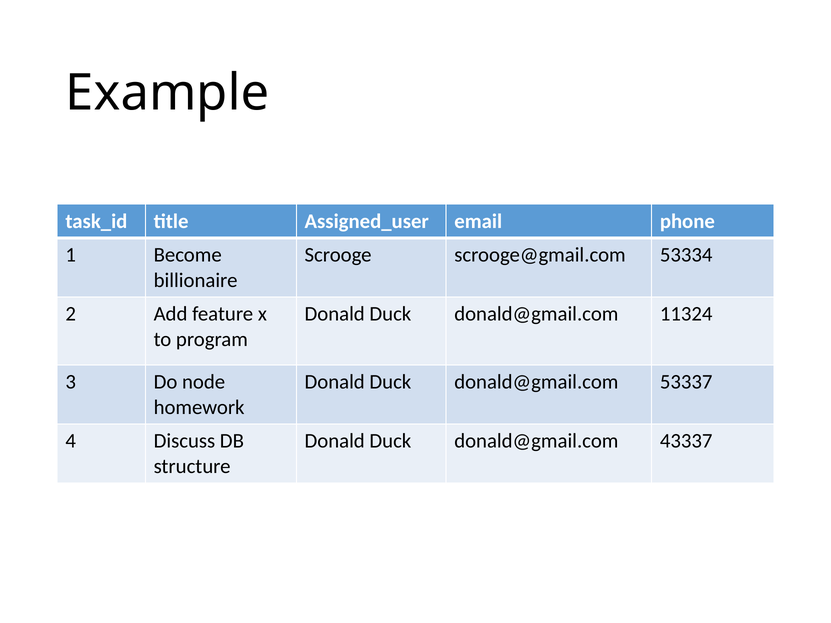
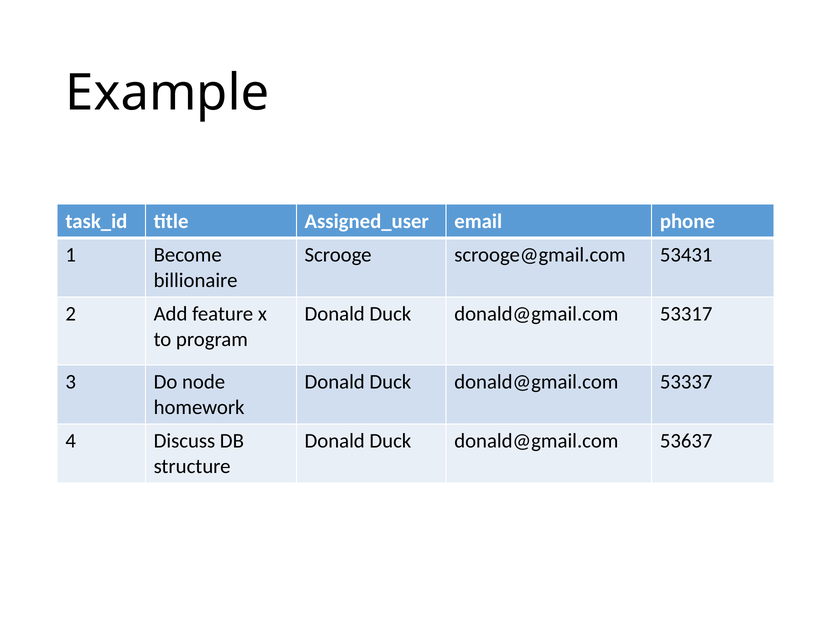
53334: 53334 -> 53431
11324: 11324 -> 53317
43337: 43337 -> 53637
